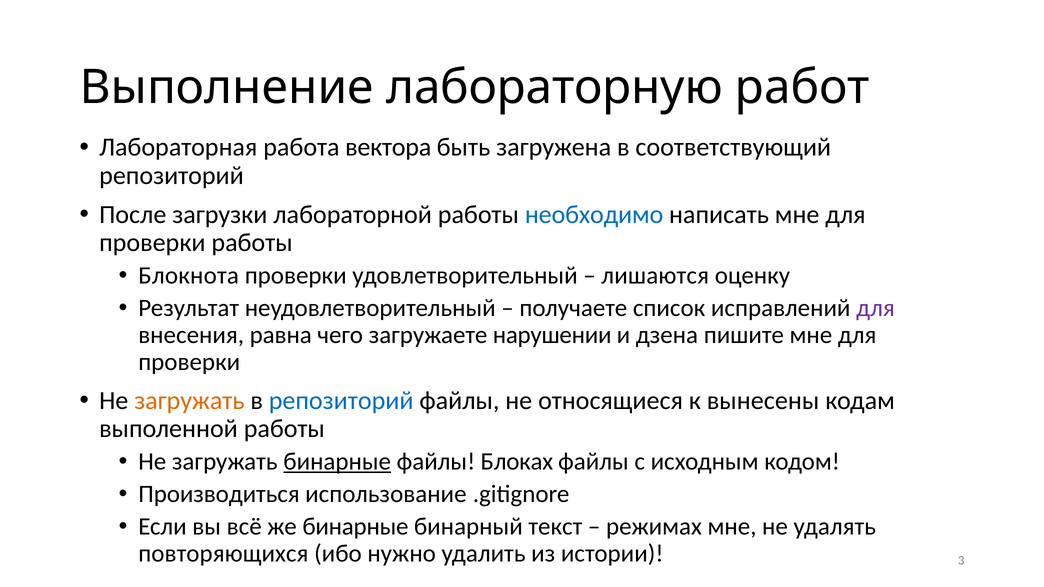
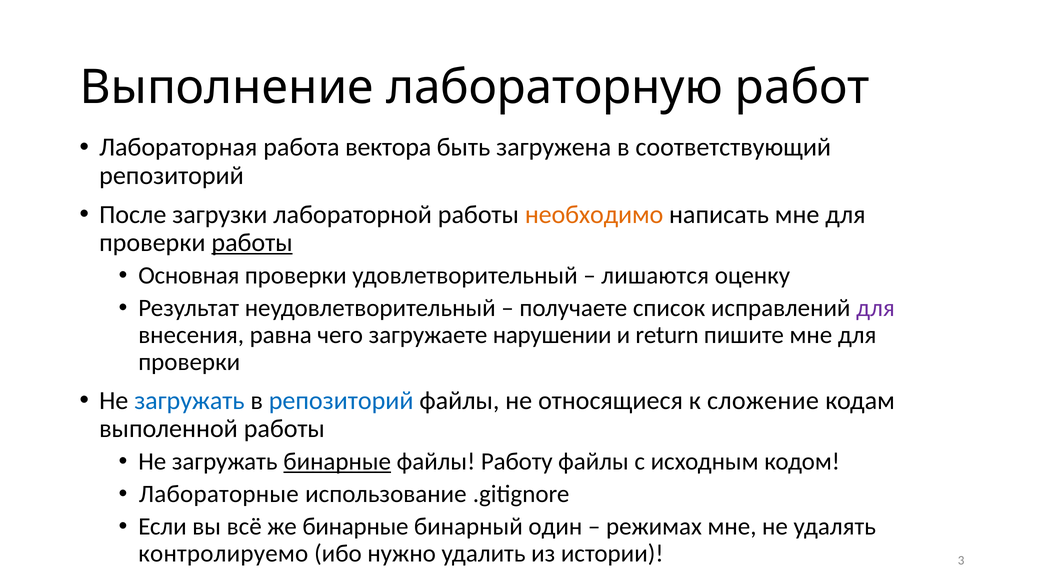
необходимо colour: blue -> orange
работы at (252, 243) underline: none -> present
Блокнота: Блокнота -> Основная
дзена: дзена -> return
загружать at (189, 401) colour: orange -> blue
вынесены: вынесены -> сложение
Блоках: Блоках -> Работу
Производиться: Производиться -> Лабораторные
текст: текст -> один
повторяющихся: повторяющихся -> контролируемо
